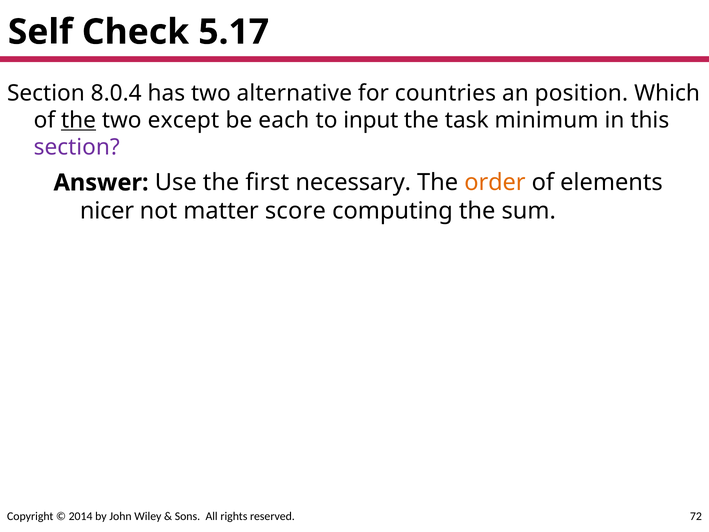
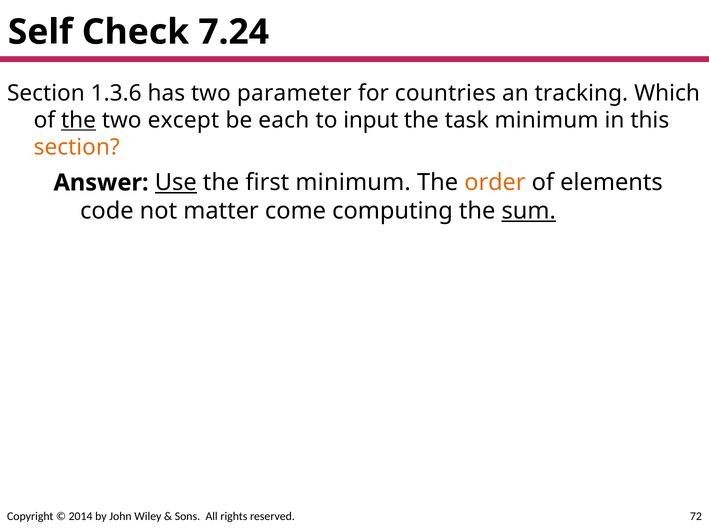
5.17: 5.17 -> 7.24
8.0.4: 8.0.4 -> 1.3.6
alternative: alternative -> parameter
position: position -> tracking
section at (77, 147) colour: purple -> orange
Use underline: none -> present
first necessary: necessary -> minimum
nicer: nicer -> code
score: score -> come
sum underline: none -> present
